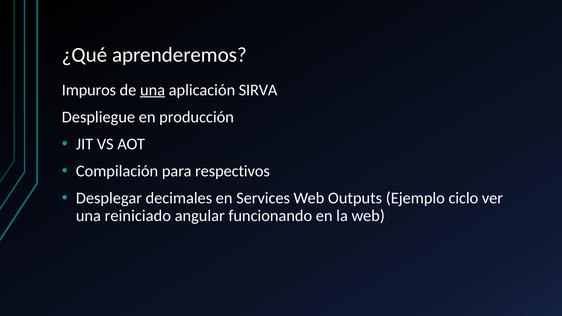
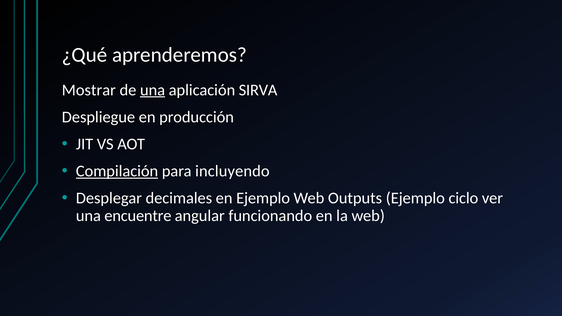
Impuros: Impuros -> Mostrar
Compilación underline: none -> present
respectivos: respectivos -> incluyendo
en Services: Services -> Ejemplo
reiniciado: reiniciado -> encuentre
